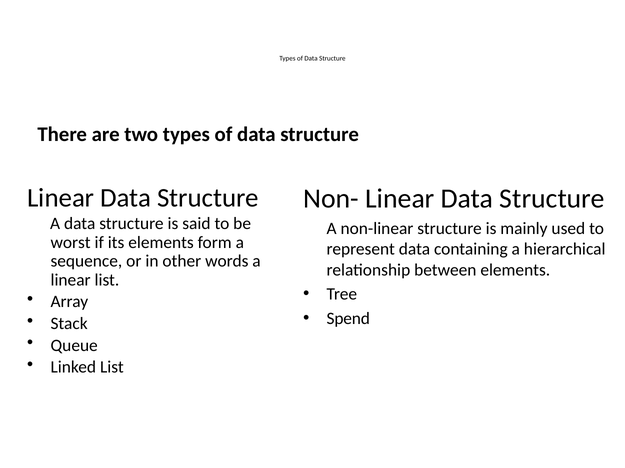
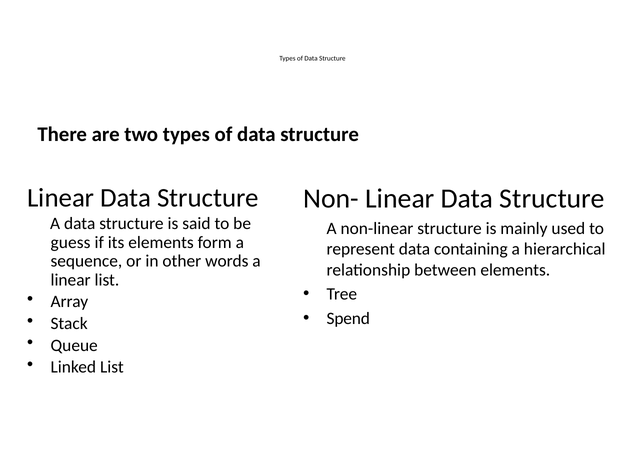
worst: worst -> guess
